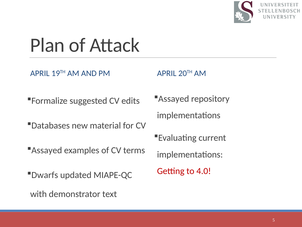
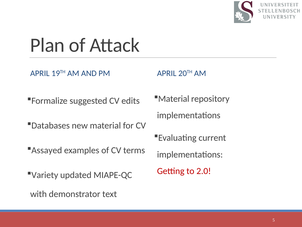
Assayed at (174, 98): Assayed -> Material
4.0: 4.0 -> 2.0
Dwarfs: Dwarfs -> Variety
